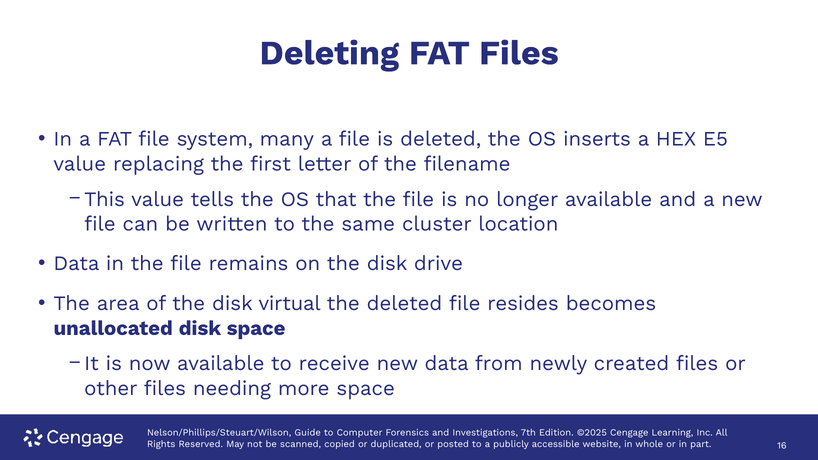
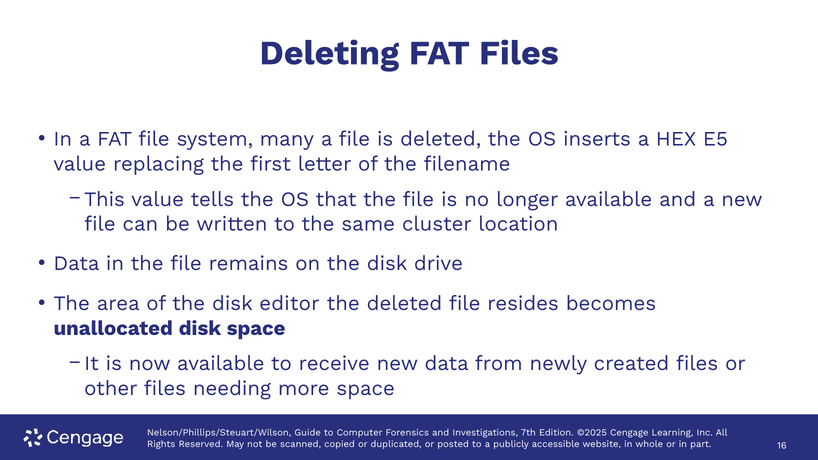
virtual: virtual -> editor
